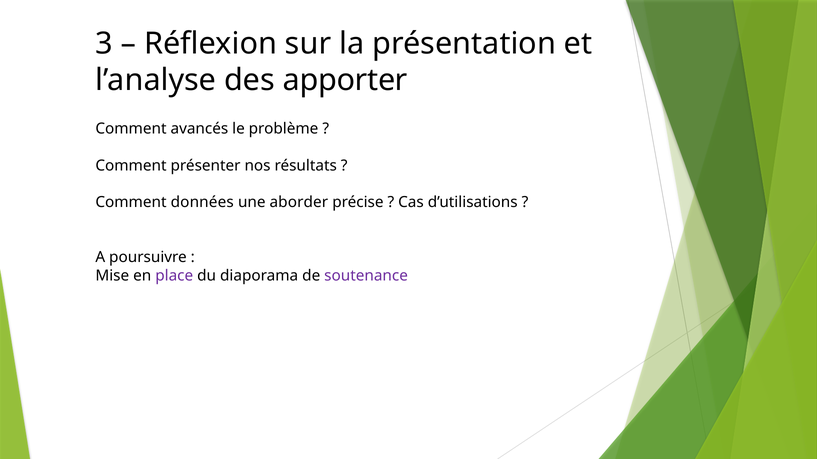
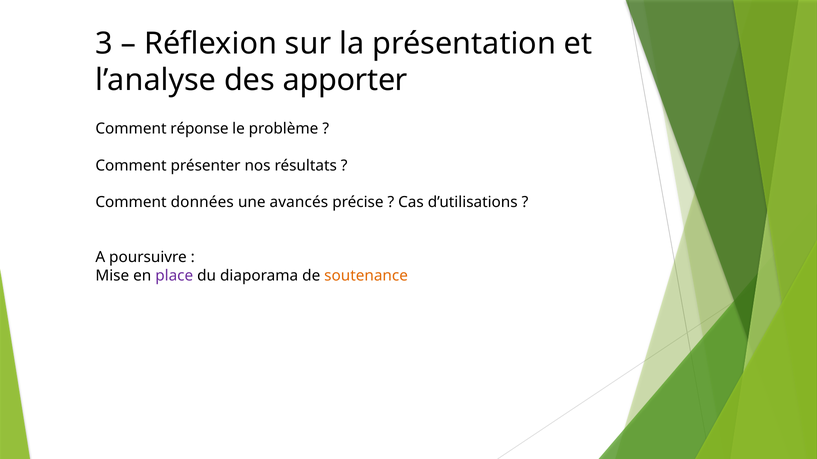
avancés: avancés -> réponse
aborder: aborder -> avancés
soutenance colour: purple -> orange
